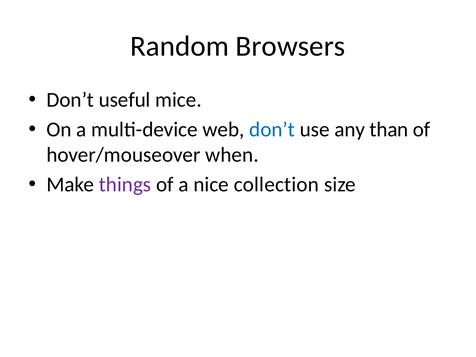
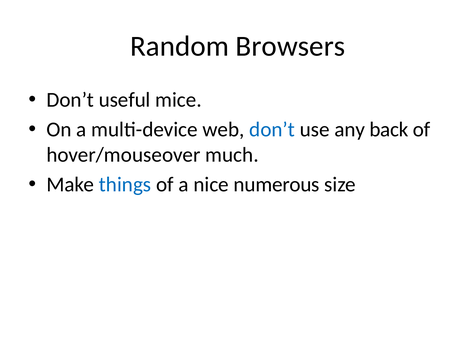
than: than -> back
when: when -> much
things colour: purple -> blue
collection: collection -> numerous
